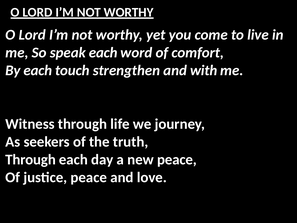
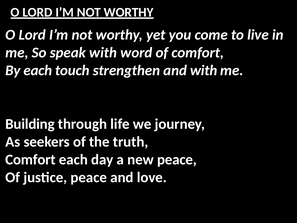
speak each: each -> with
Witness: Witness -> Building
Through at (31, 159): Through -> Comfort
